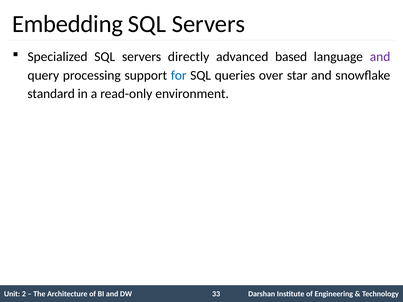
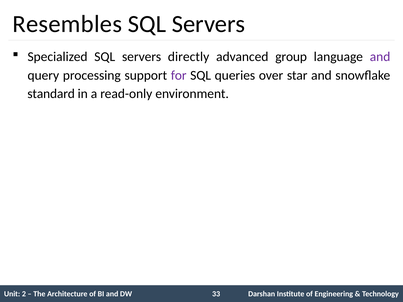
Embedding: Embedding -> Resembles
based: based -> group
for colour: blue -> purple
